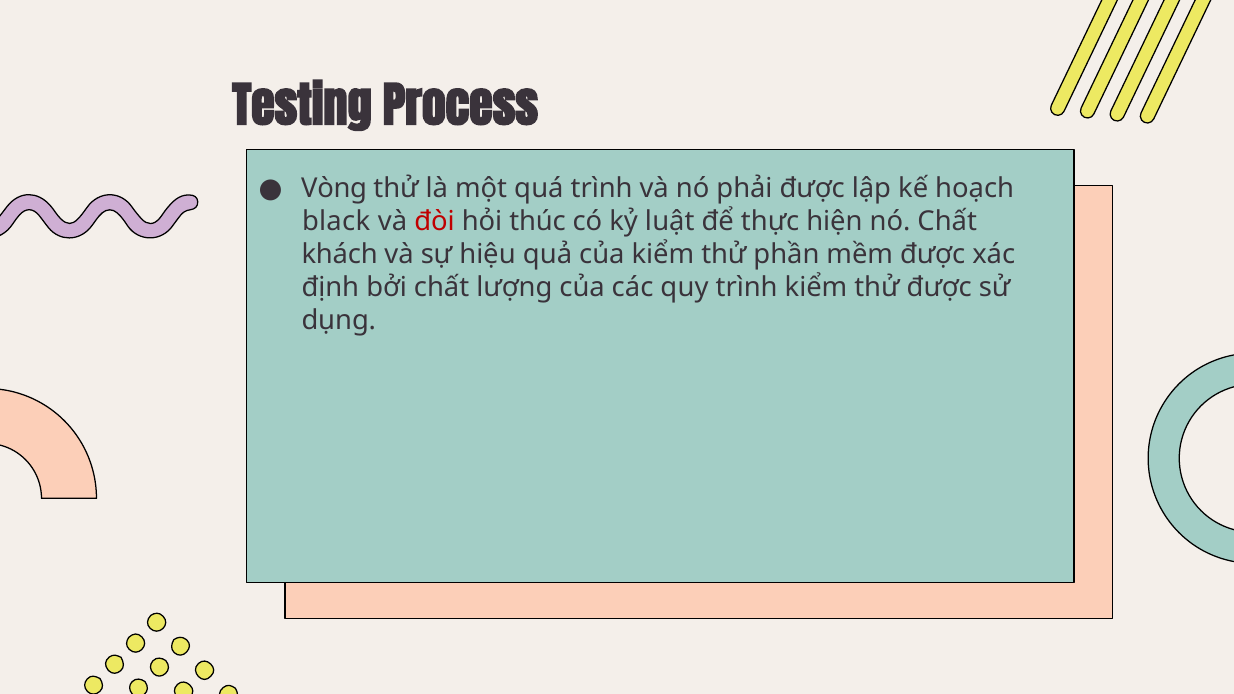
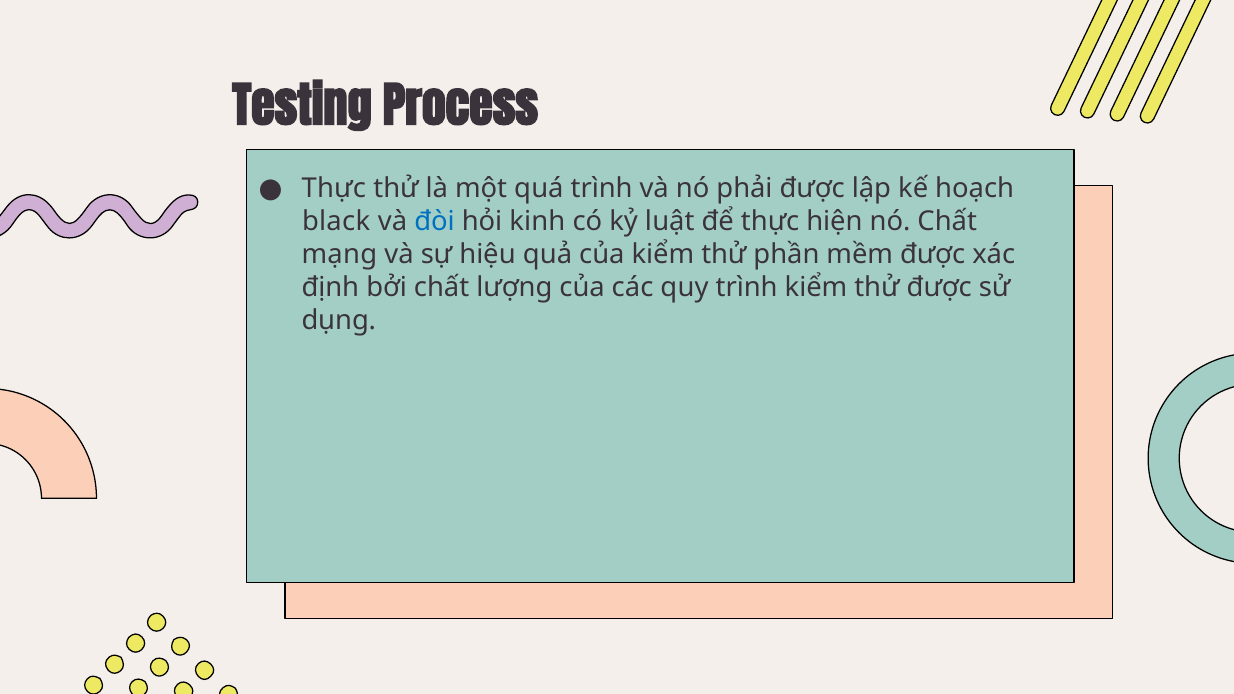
Vòng at (334, 188): Vòng -> Thực
đòi colour: red -> blue
thúc: thúc -> kinh
khách: khách -> mạng
